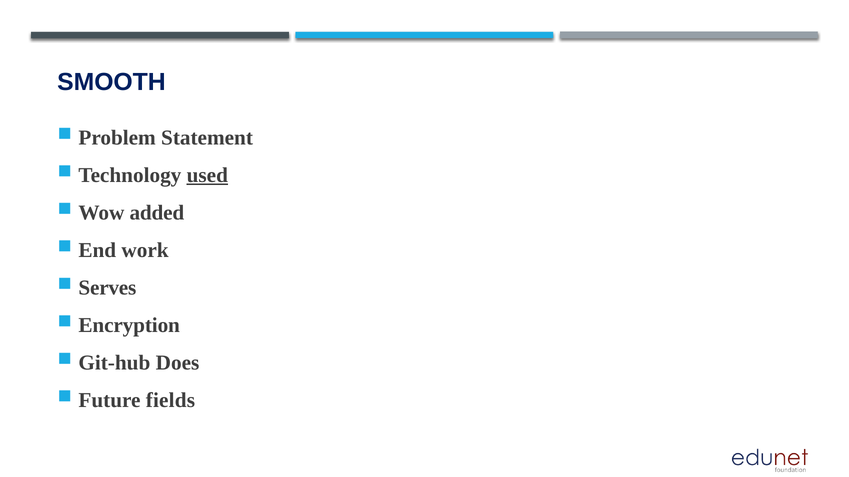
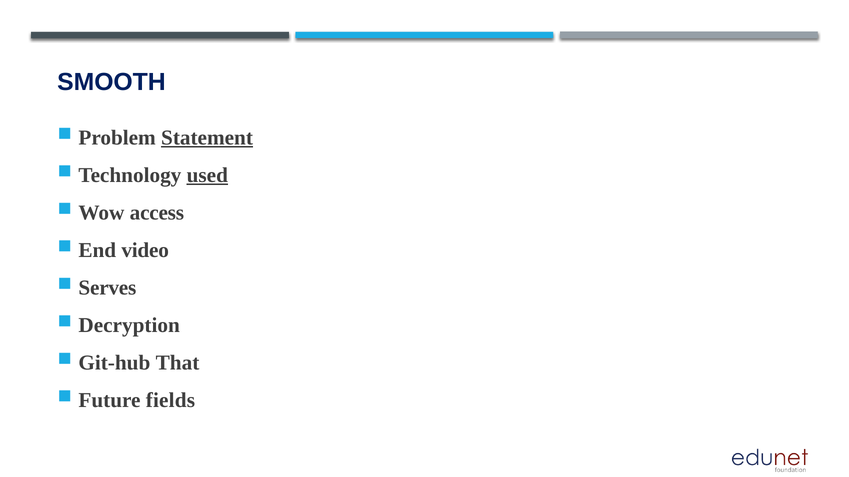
Statement underline: none -> present
added: added -> access
work: work -> video
Encryption: Encryption -> Decryption
Does: Does -> That
